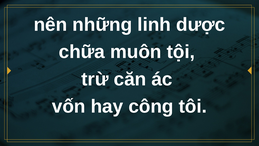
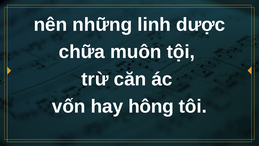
công: công -> hông
